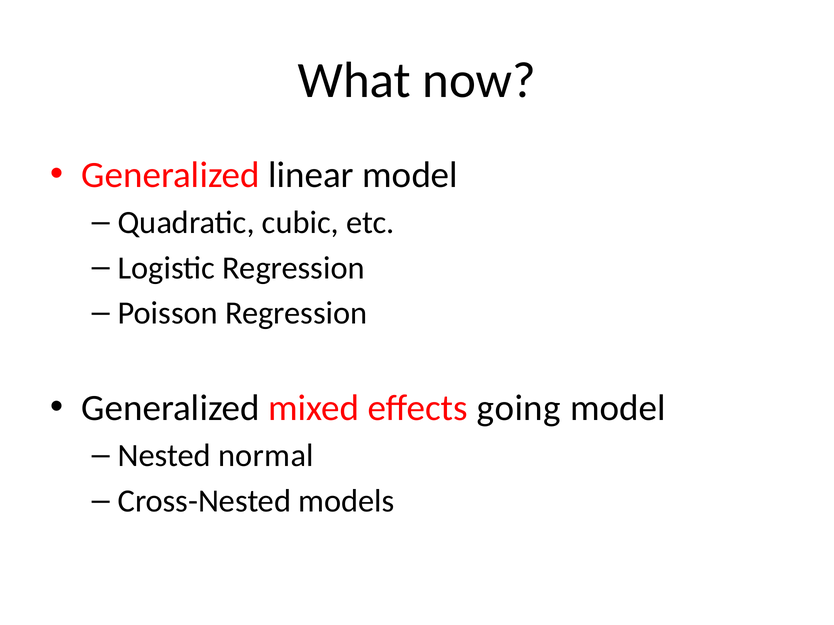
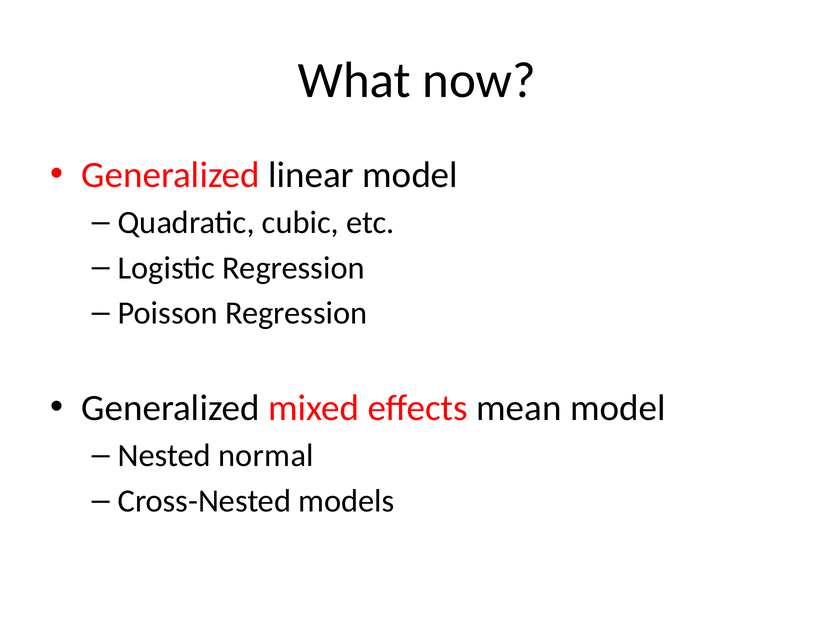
going: going -> mean
